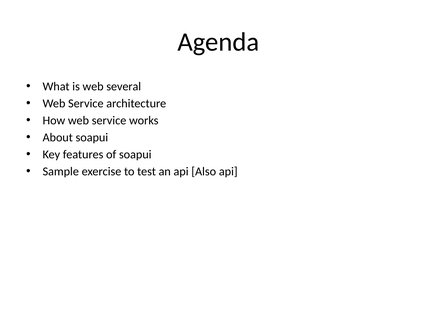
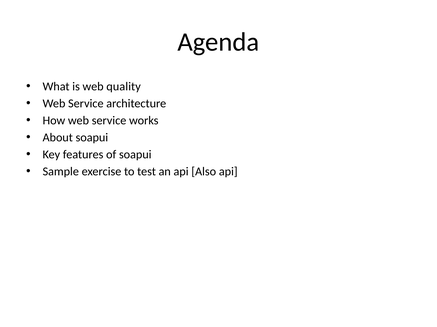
several: several -> quality
